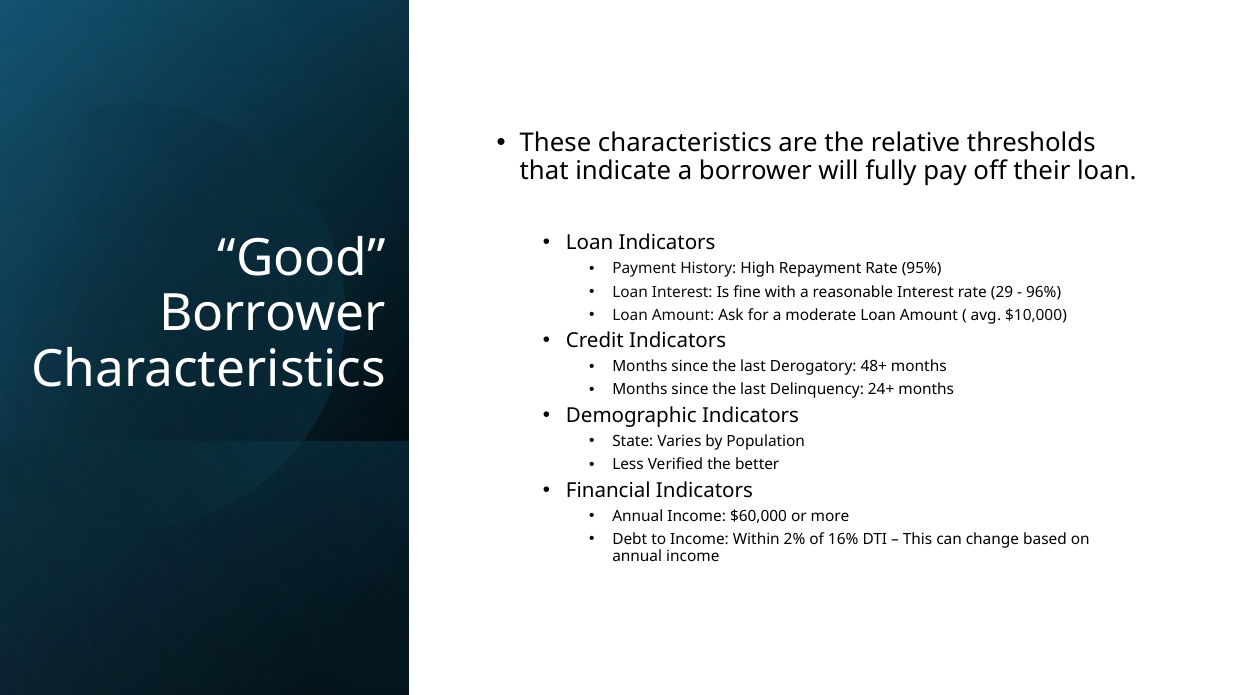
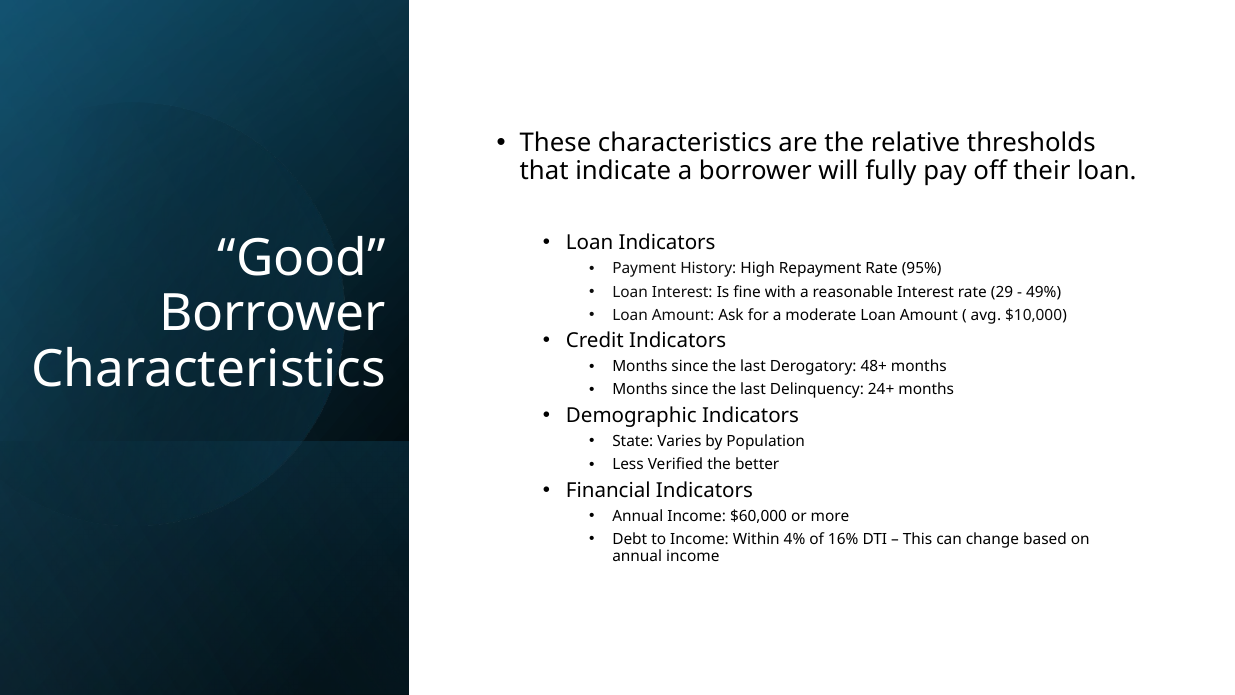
96%: 96% -> 49%
2%: 2% -> 4%
